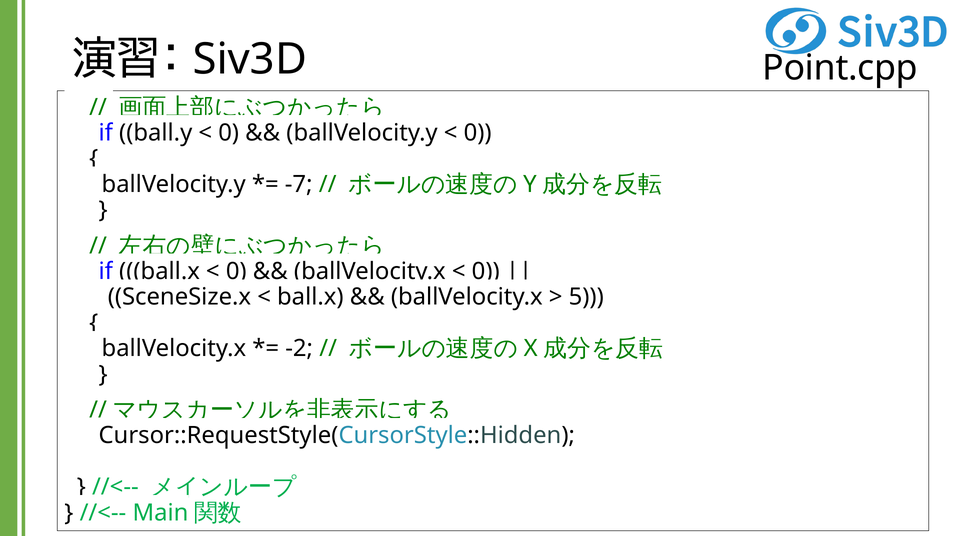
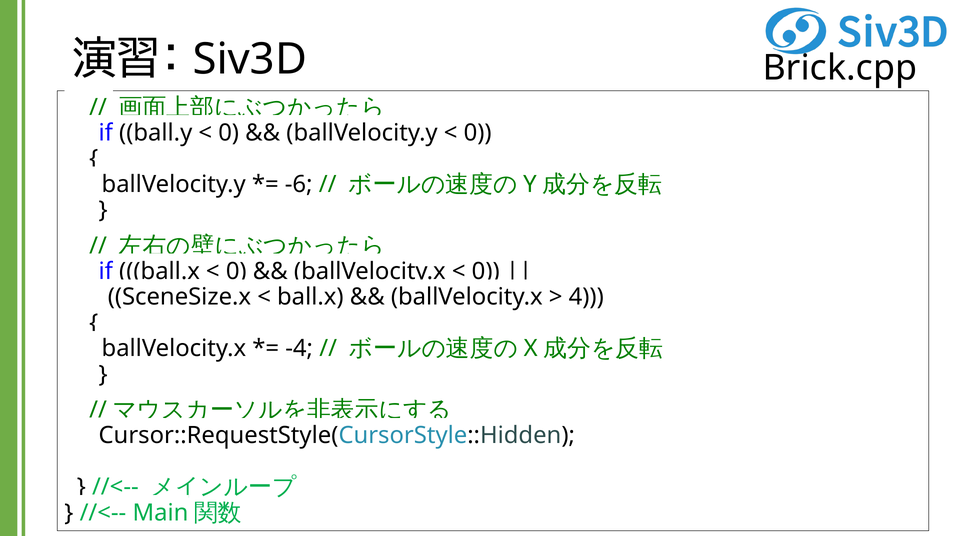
Point.cpp: Point.cpp -> Brick.cpp
-7: -7 -> -6
5: 5 -> 4
-2: -2 -> -4
